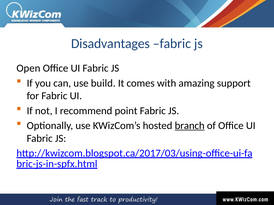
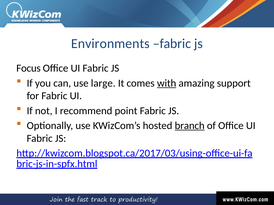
Disadvantages: Disadvantages -> Environments
Open: Open -> Focus
build: build -> large
with underline: none -> present
